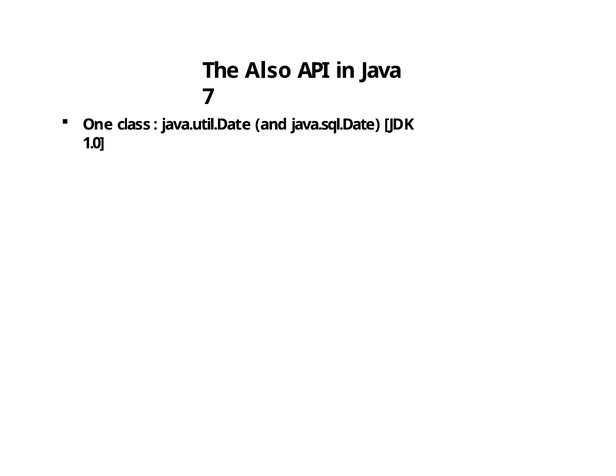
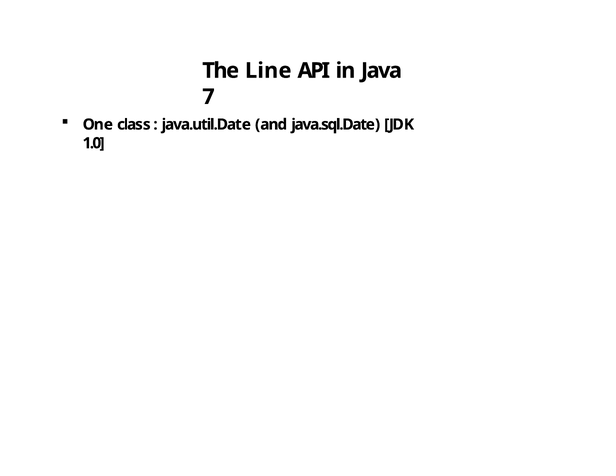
Also: Also -> Line
